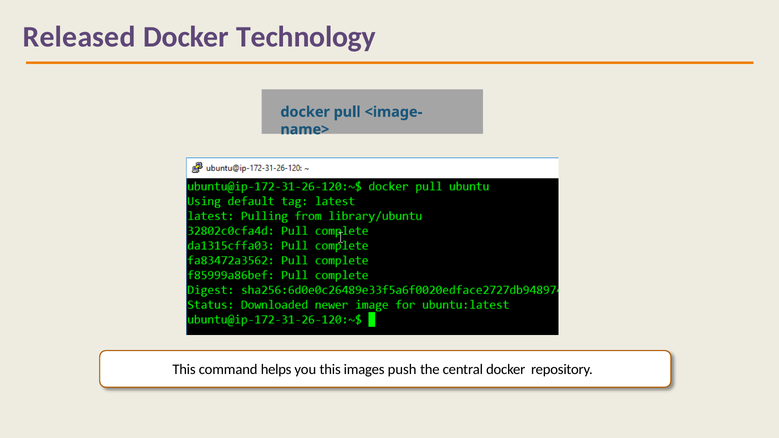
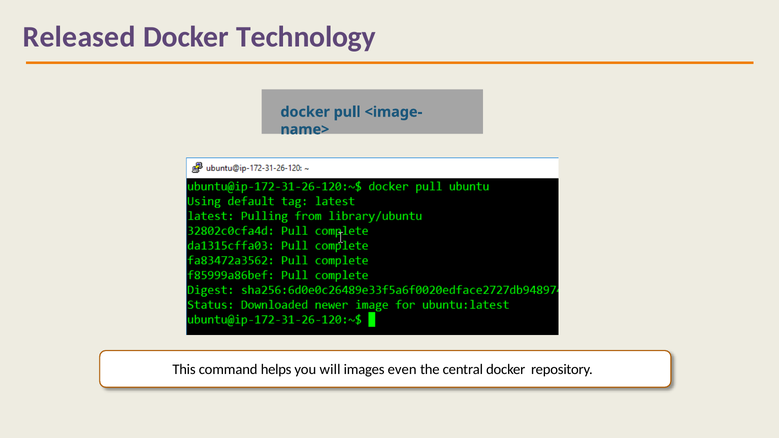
you this: this -> will
push: push -> even
